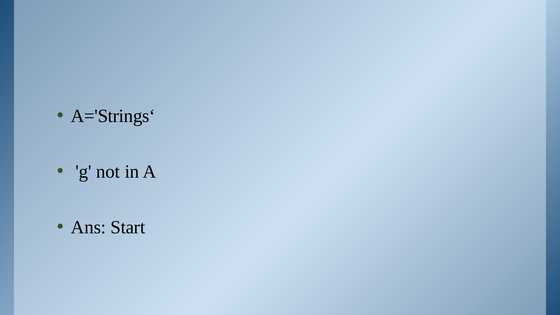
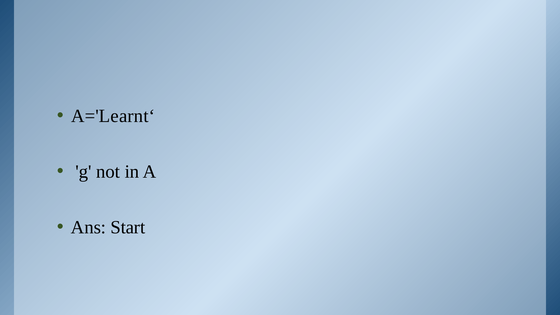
A='Strings‘: A='Strings‘ -> A='Learnt‘
